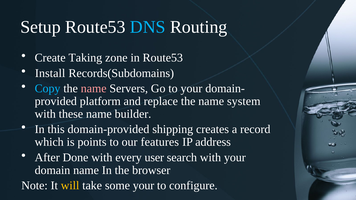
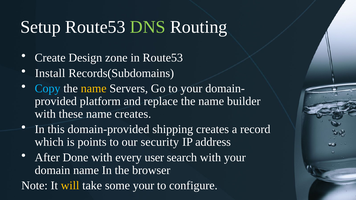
DNS colour: light blue -> light green
Taking: Taking -> Design
name at (94, 89) colour: pink -> yellow
system: system -> builder
name builder: builder -> creates
features: features -> security
